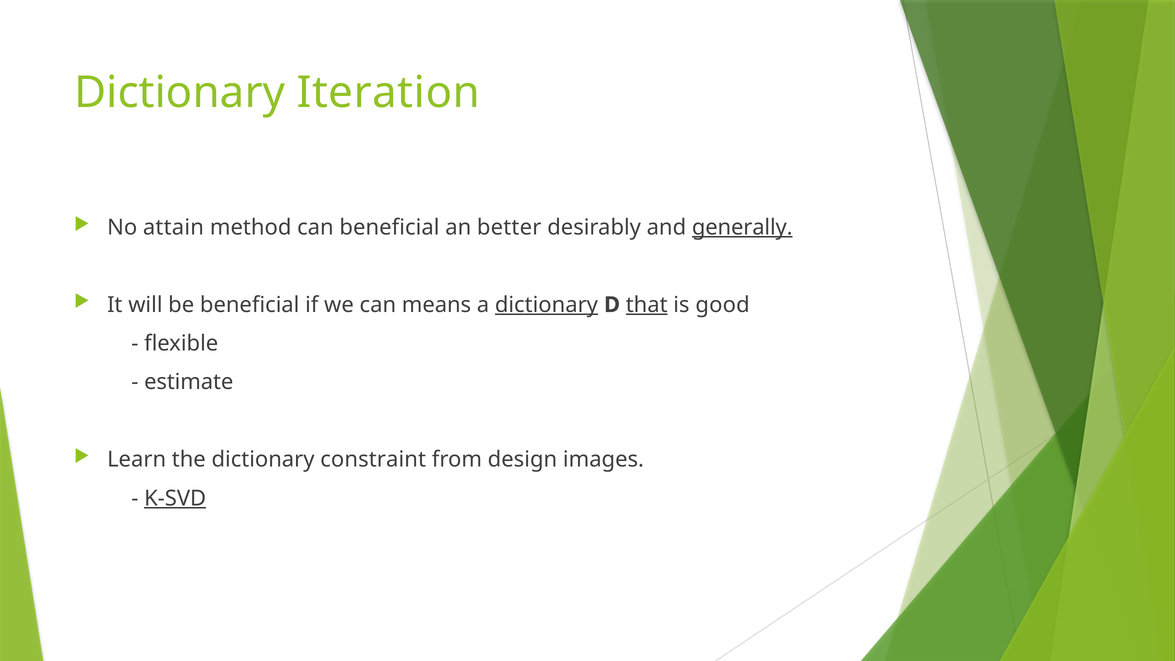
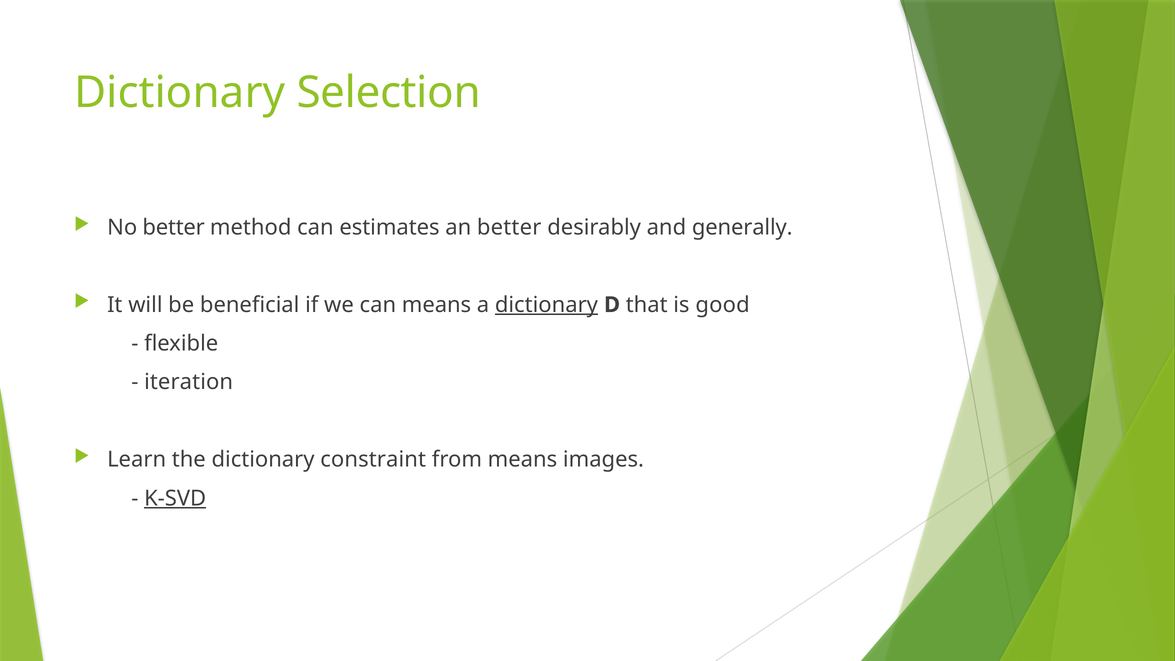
Iteration: Iteration -> Selection
No attain: attain -> better
can beneficial: beneficial -> estimates
generally underline: present -> none
that underline: present -> none
estimate: estimate -> iteration
from design: design -> means
